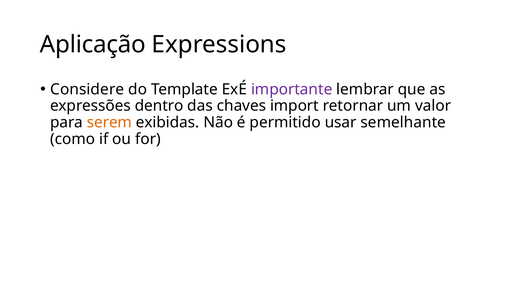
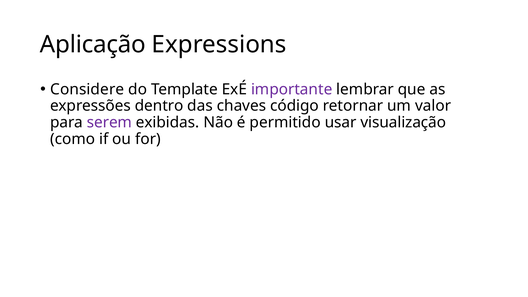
import: import -> código
serem colour: orange -> purple
semelhante: semelhante -> visualização
